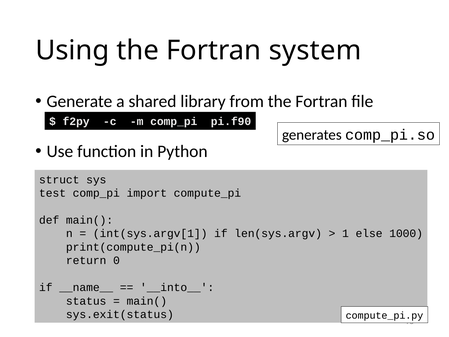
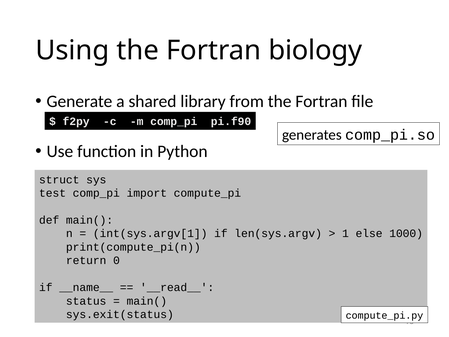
system: system -> biology
__into__: __into__ -> __read__
